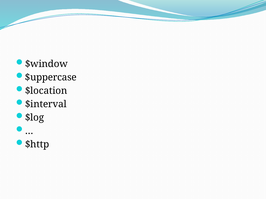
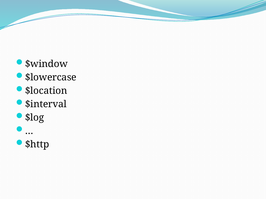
$uppercase: $uppercase -> $lowercase
